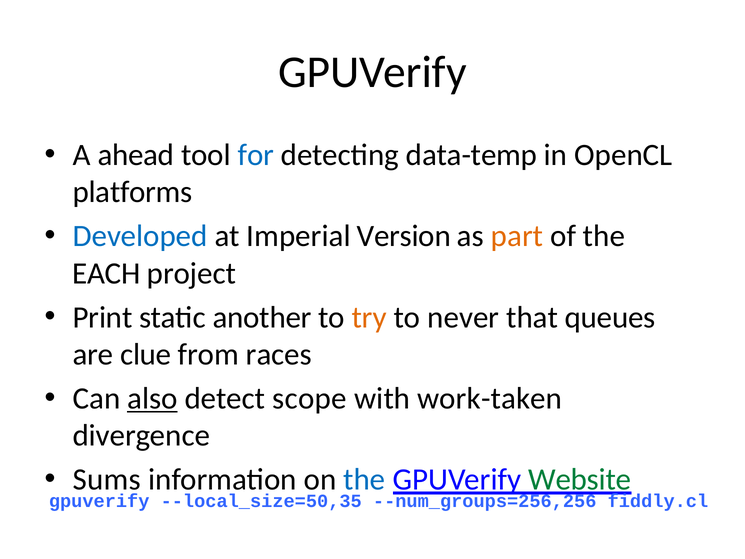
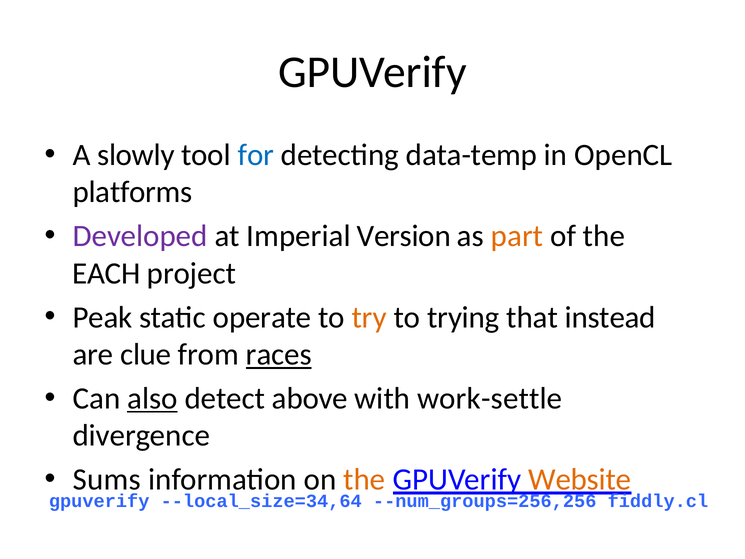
ahead: ahead -> slowly
Developed colour: blue -> purple
Print: Print -> Peak
another: another -> operate
never: never -> trying
queues: queues -> instead
races underline: none -> present
scope: scope -> above
work-taken: work-taken -> work-settle
the at (364, 479) colour: blue -> orange
Website colour: green -> orange
--local_size=50,35: --local_size=50,35 -> --local_size=34,64
